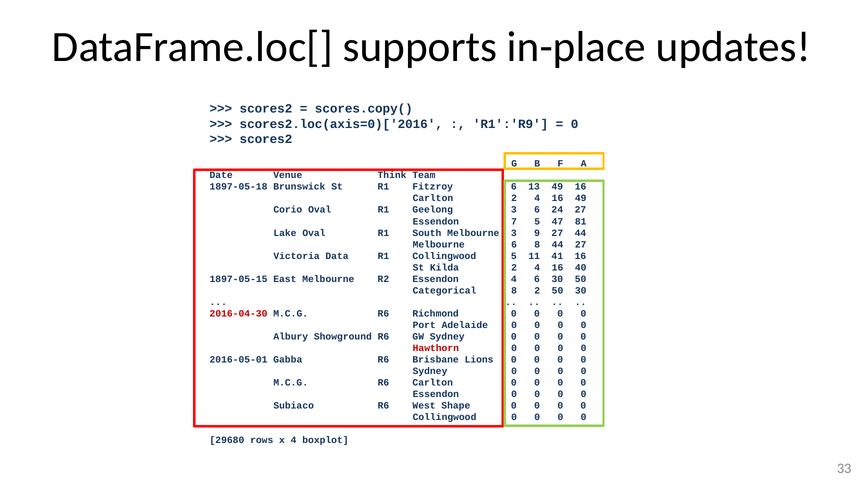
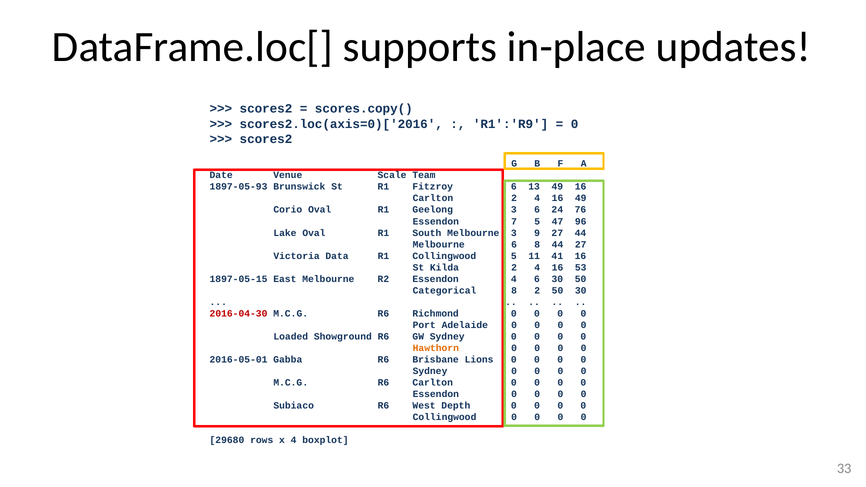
Think: Think -> Scale
1897-05-18: 1897-05-18 -> 1897-05-93
24 27: 27 -> 76
81: 81 -> 96
40: 40 -> 53
Albury: Albury -> Loaded
Hawthorn colour: red -> orange
Shape: Shape -> Depth
